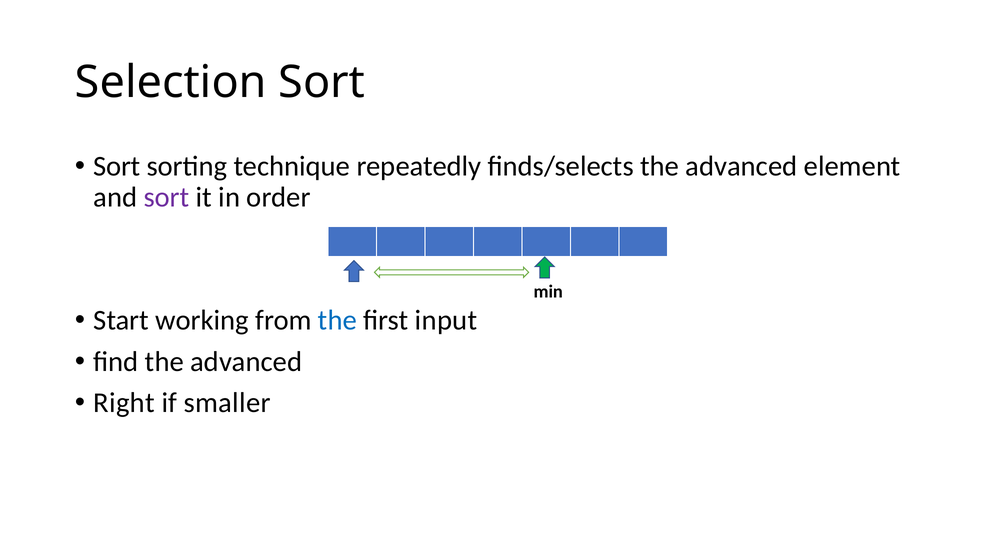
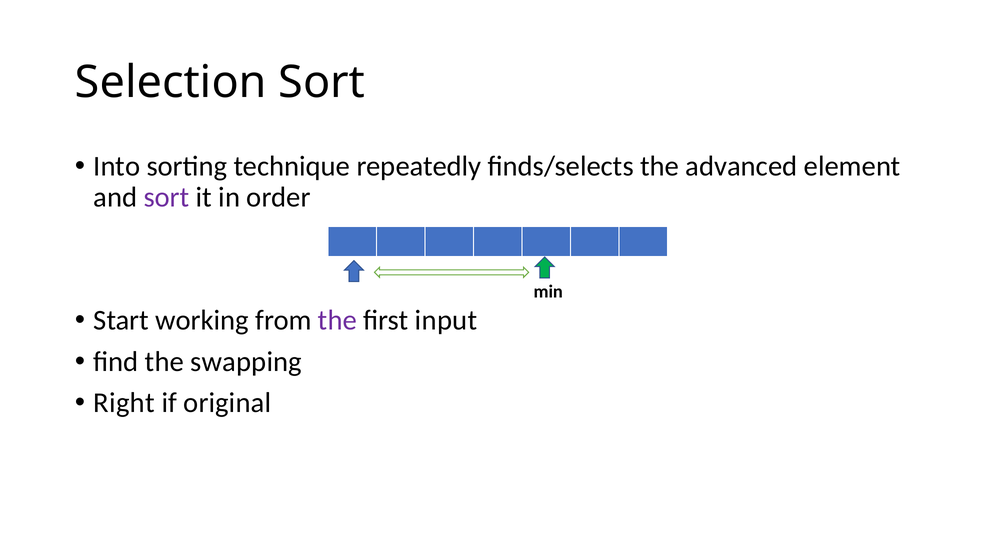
Sort at (117, 166): Sort -> Into
the at (337, 320) colour: blue -> purple
find the advanced: advanced -> swapping
smaller: smaller -> original
